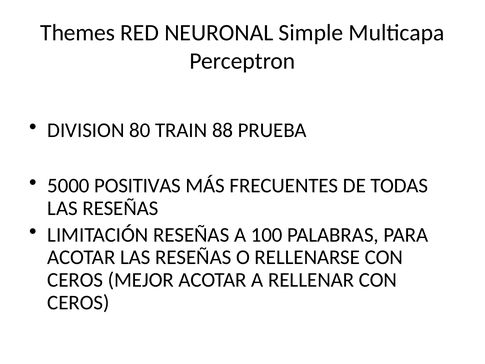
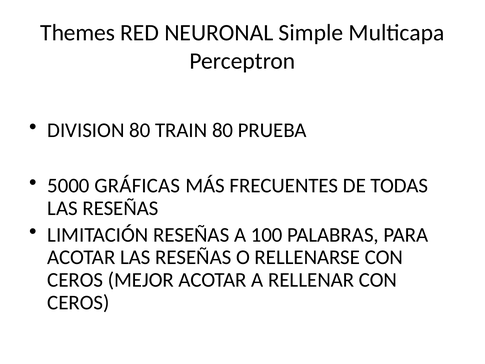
TRAIN 88: 88 -> 80
POSITIVAS: POSITIVAS -> GRÁFICAS
